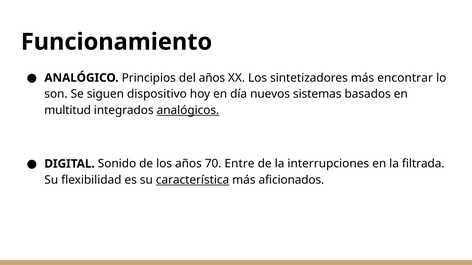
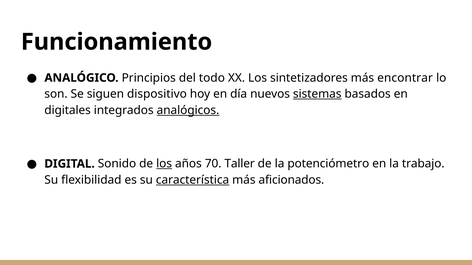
del años: años -> todo
sistemas underline: none -> present
multitud: multitud -> digitales
los at (164, 164) underline: none -> present
Entre: Entre -> Taller
interrupciones: interrupciones -> potenciómetro
filtrada: filtrada -> trabajo
